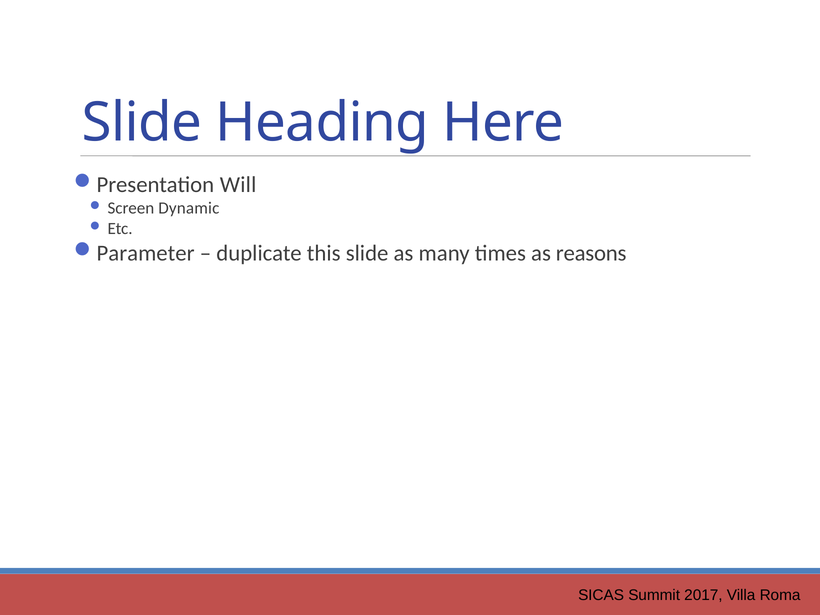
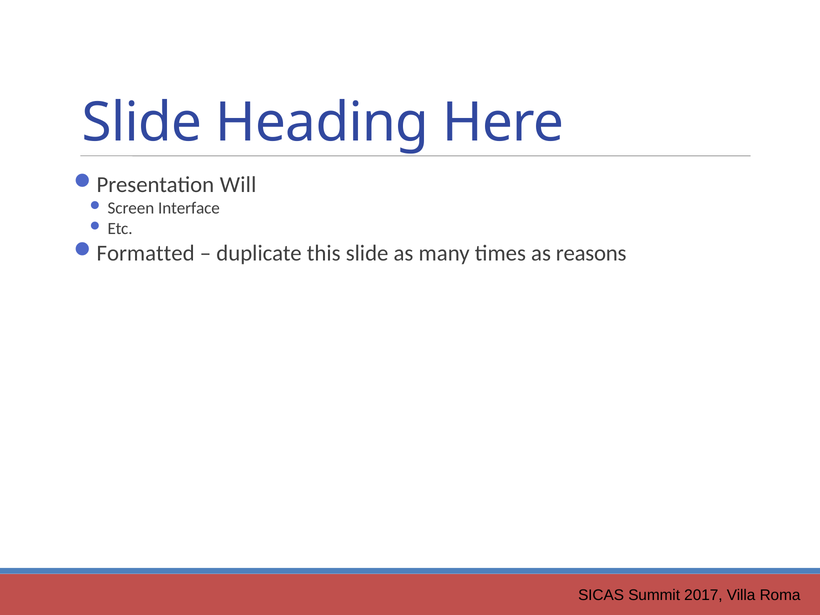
Dynamic: Dynamic -> Interface
Parameter: Parameter -> Formatted
